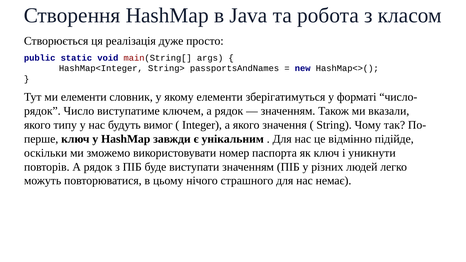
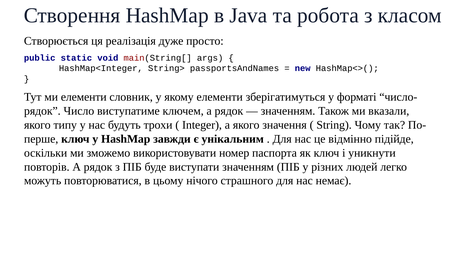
вимог: вимог -> трохи
